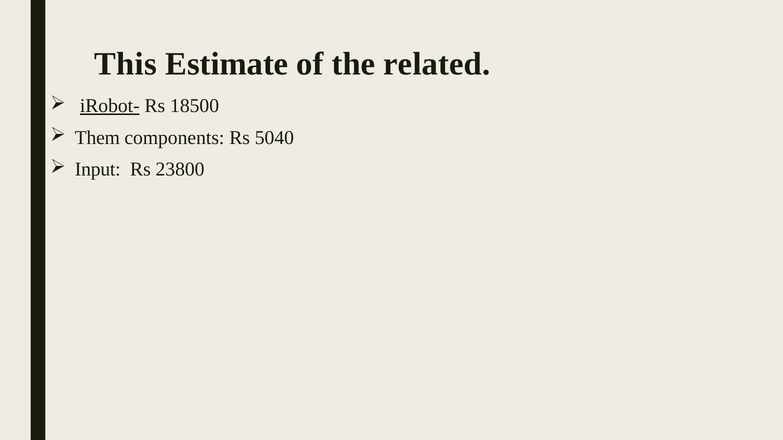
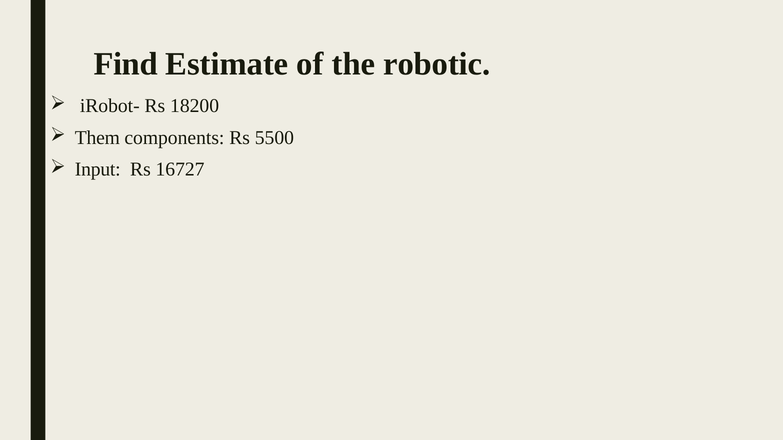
This: This -> Find
related: related -> robotic
iRobot- underline: present -> none
18500: 18500 -> 18200
5040: 5040 -> 5500
23800: 23800 -> 16727
